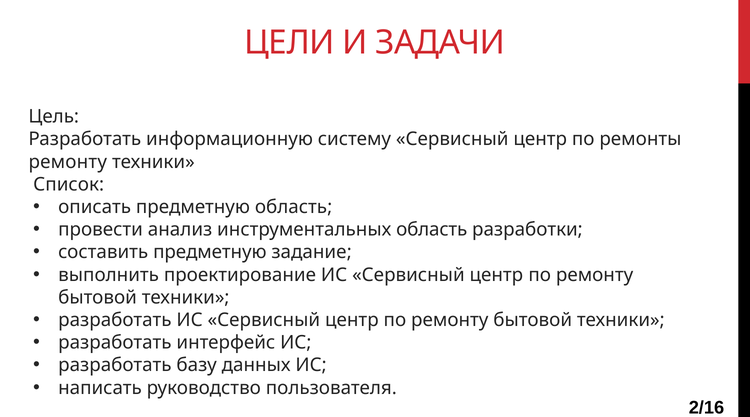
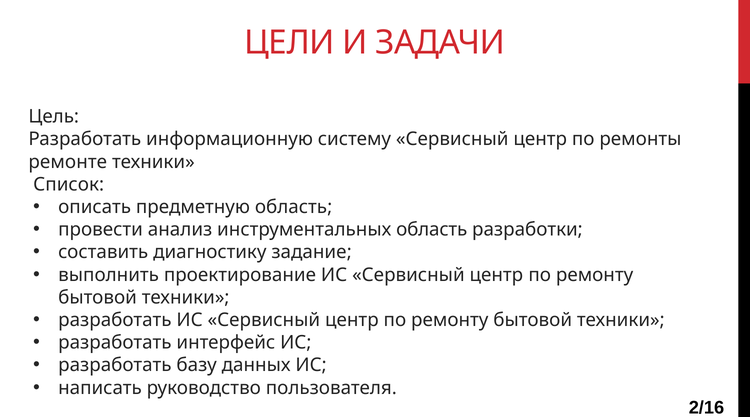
ремонту at (68, 162): ремонту -> ремонте
составить предметную: предметную -> диагностику
